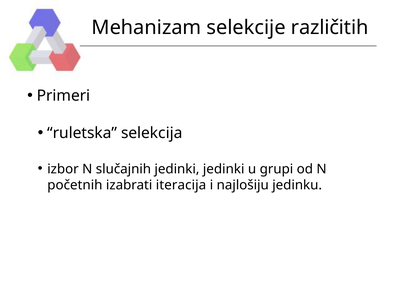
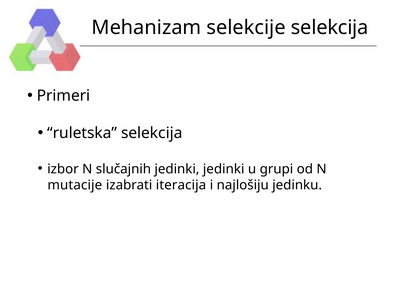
selekcije različitih: različitih -> selekcija
početnih: početnih -> mutacije
